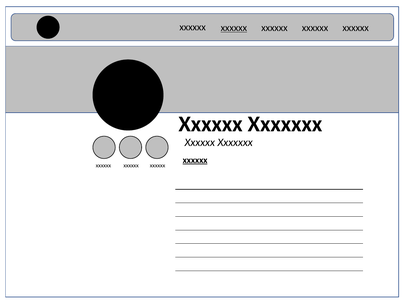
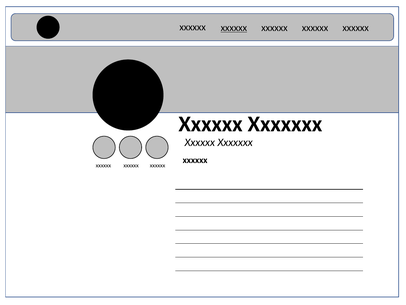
xxxxxx at (195, 160) underline: present -> none
